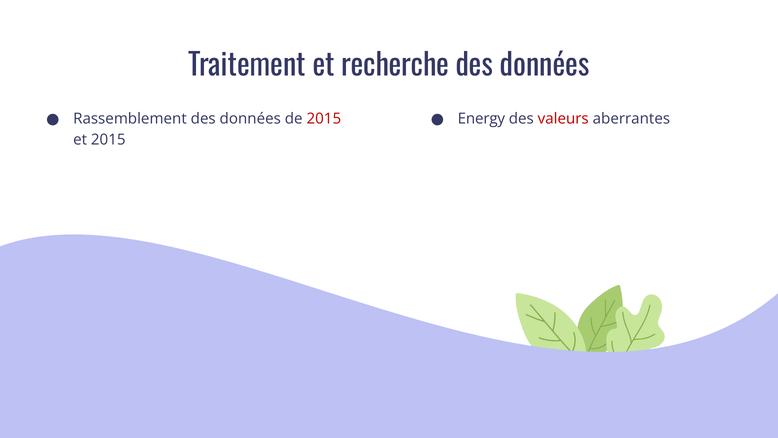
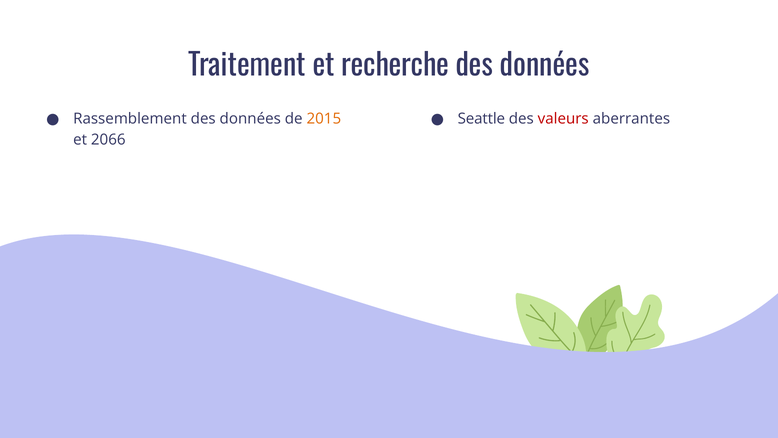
2015 at (324, 119) colour: red -> orange
Energy: Energy -> Seattle
et 2015: 2015 -> 2066
